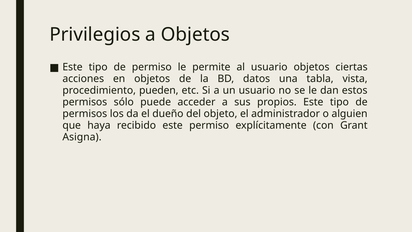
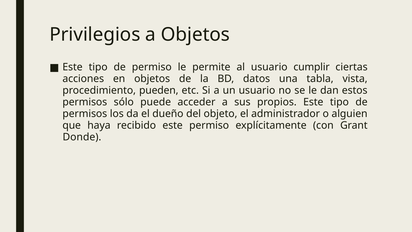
usuario objetos: objetos -> cumplir
Asigna: Asigna -> Donde
